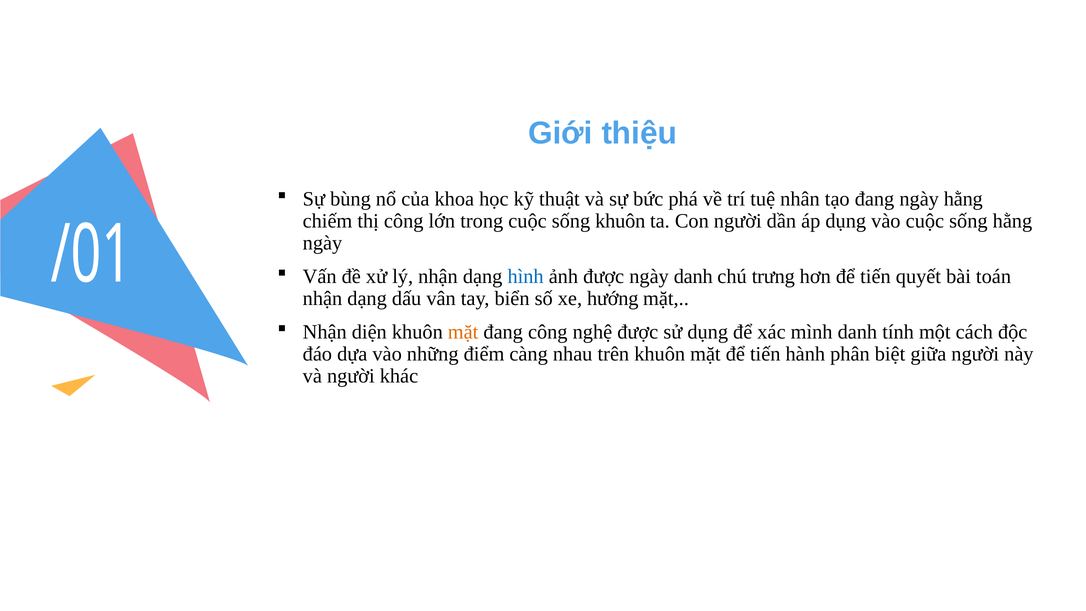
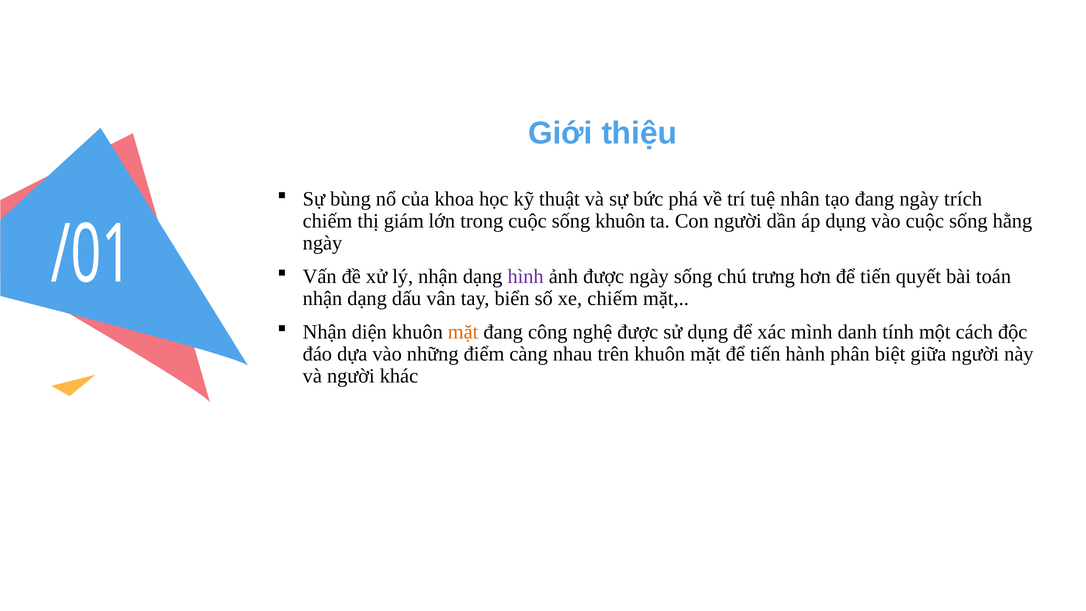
ngày hằng: hằng -> trích
thị công: công -> giám
hình colour: blue -> purple
ngày danh: danh -> sống
xe hướng: hướng -> chiếm
